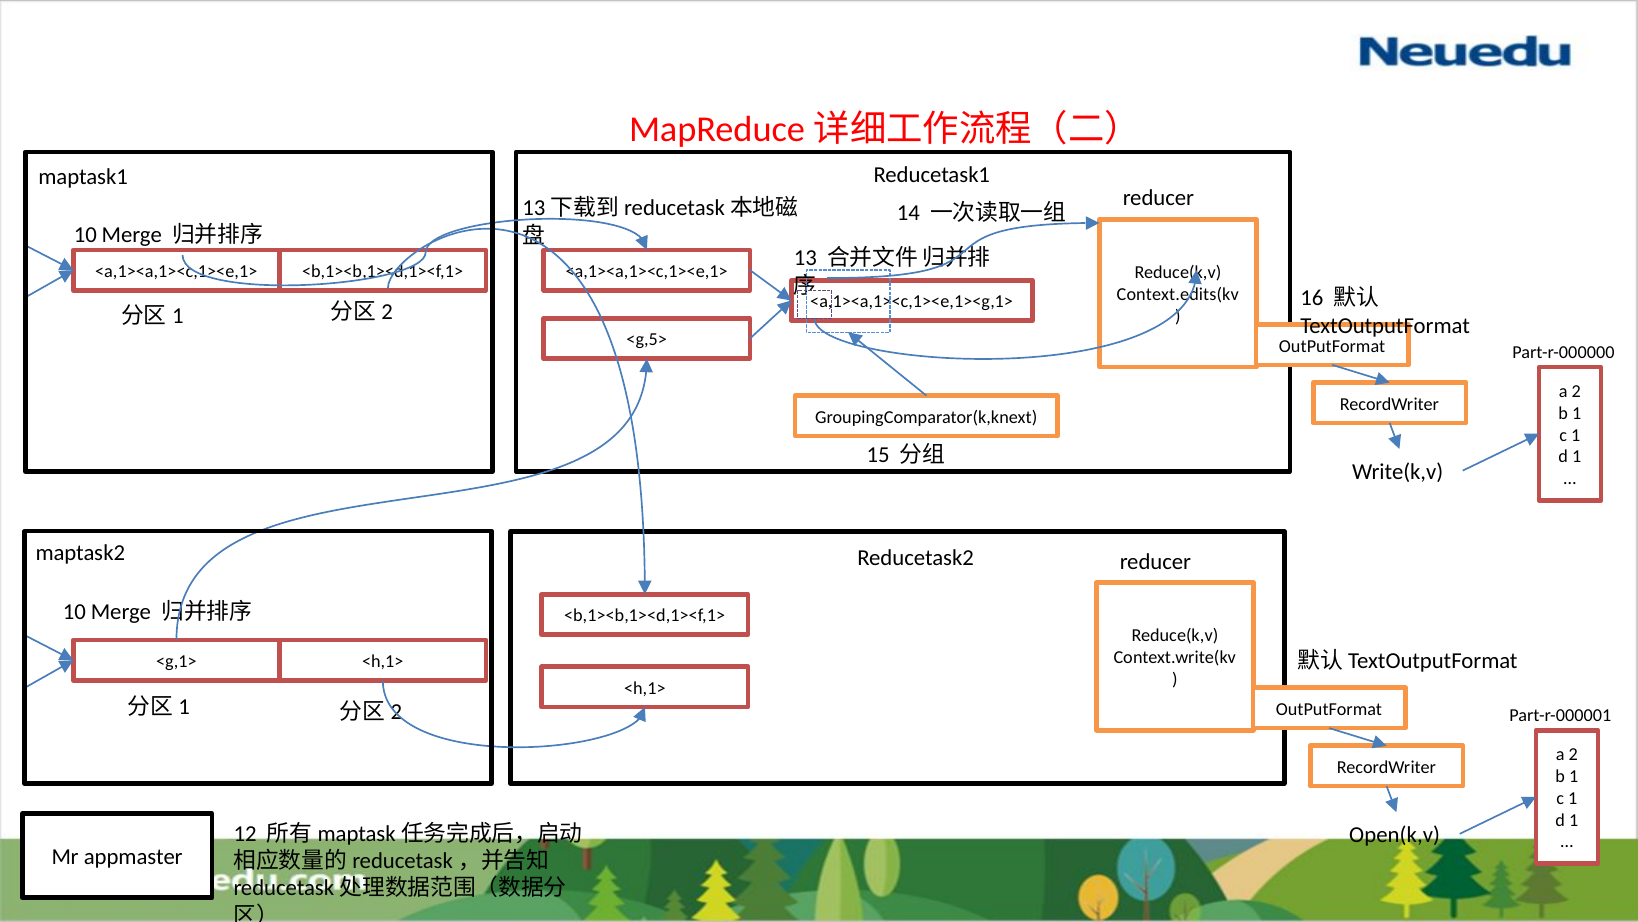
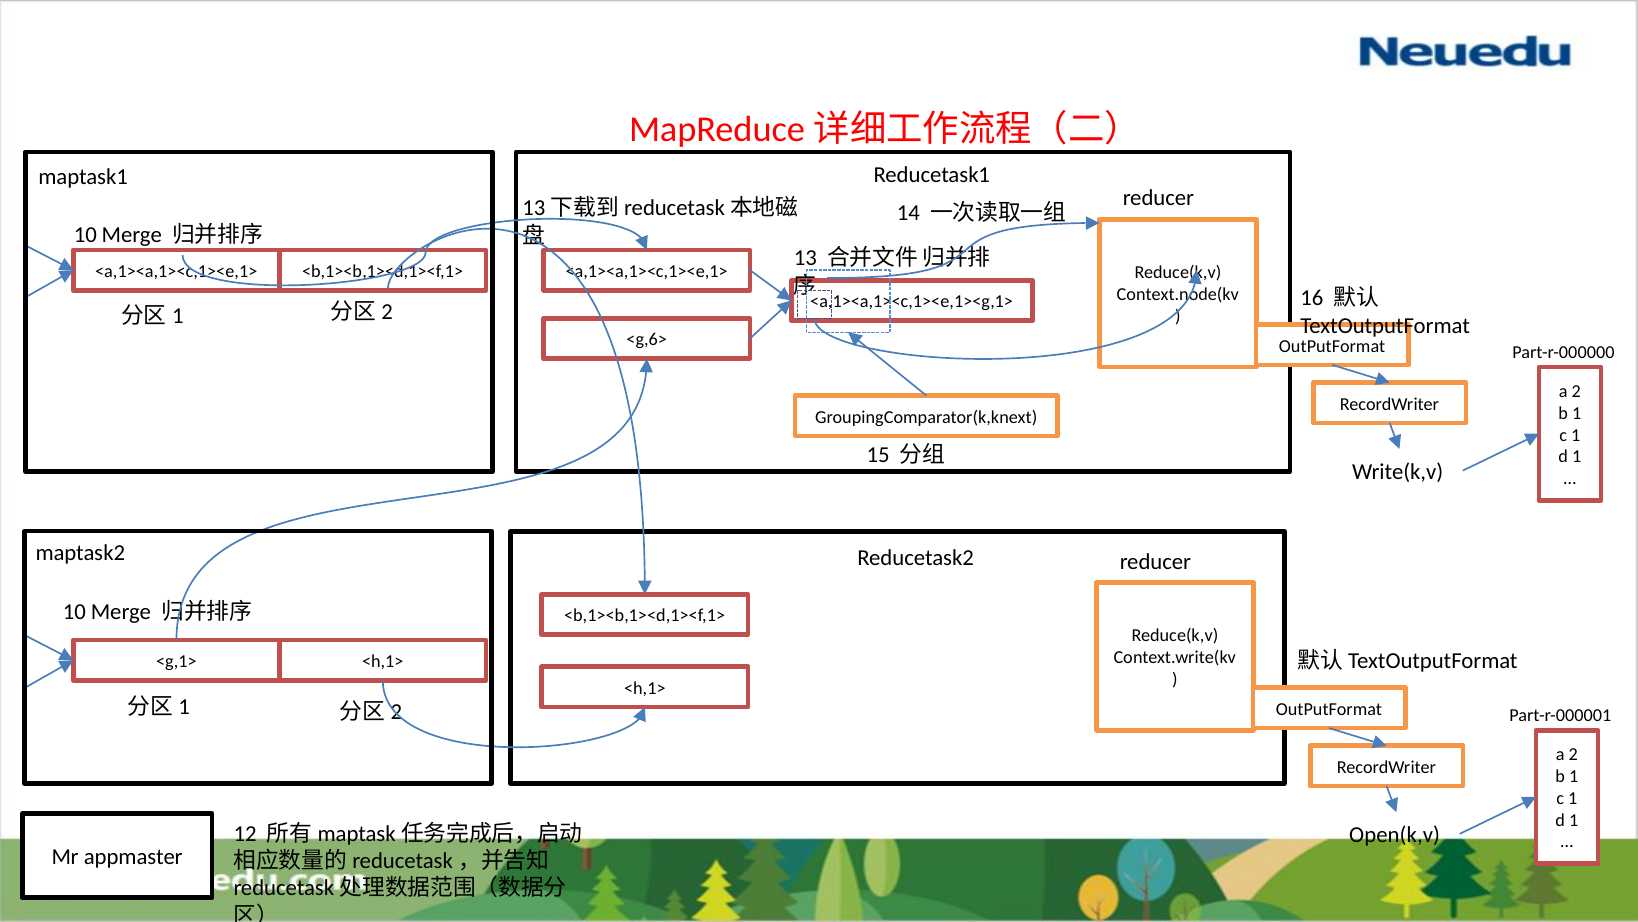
Context.edits(kv: Context.edits(kv -> Context.node(kv
<g,5>: <g,5> -> <g,6>
